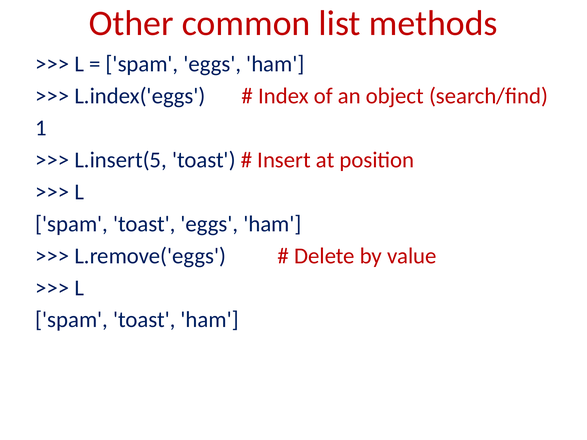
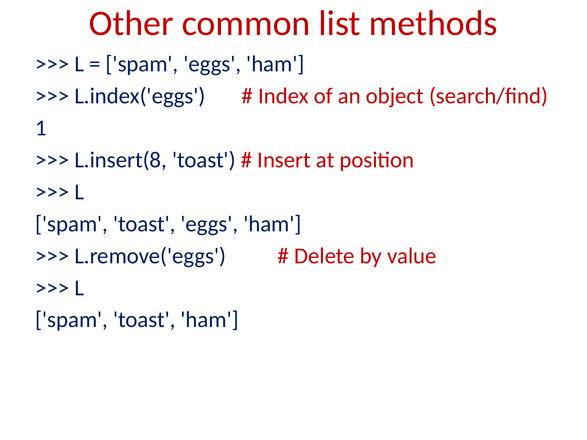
L.insert(5: L.insert(5 -> L.insert(8
